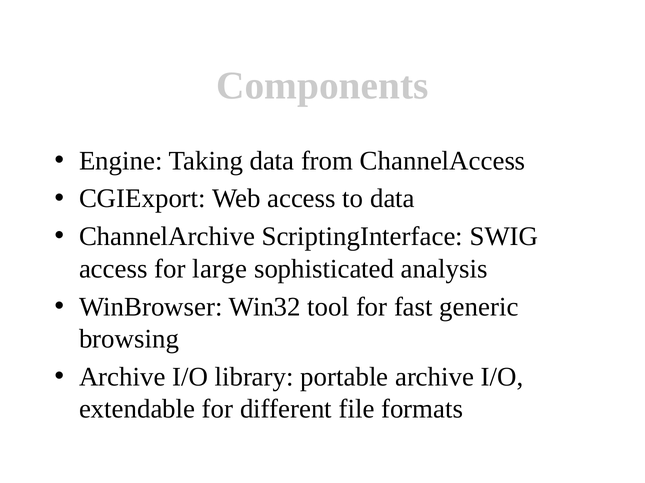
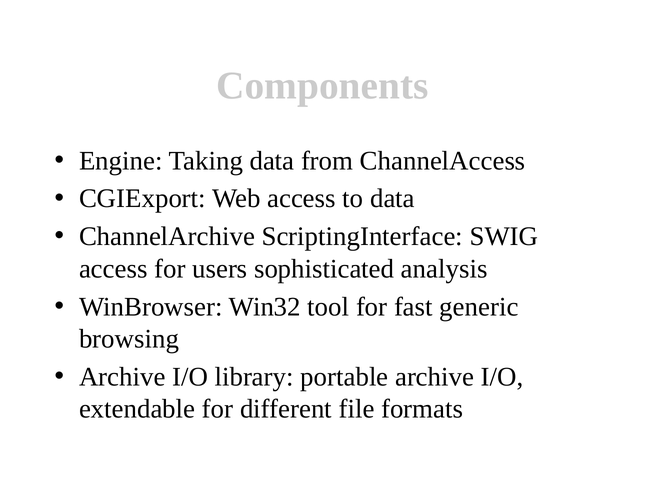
large: large -> users
